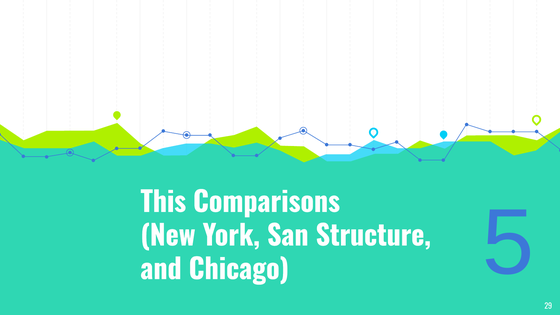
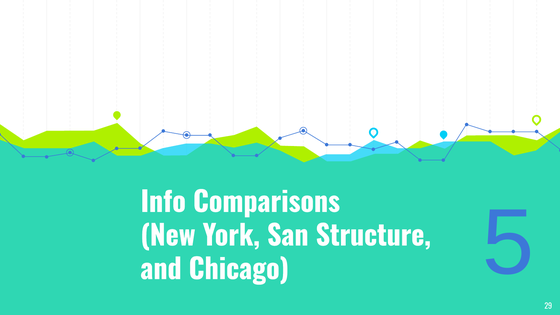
This: This -> Info
